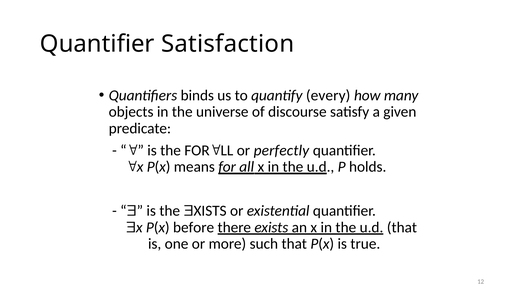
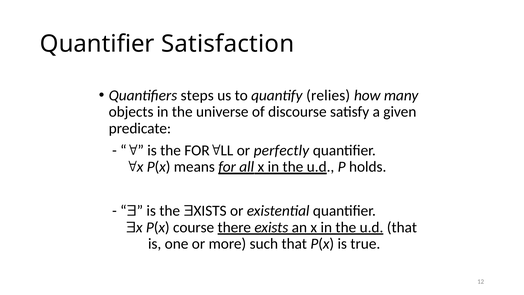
binds: binds -> steps
every: every -> relies
before: before -> course
